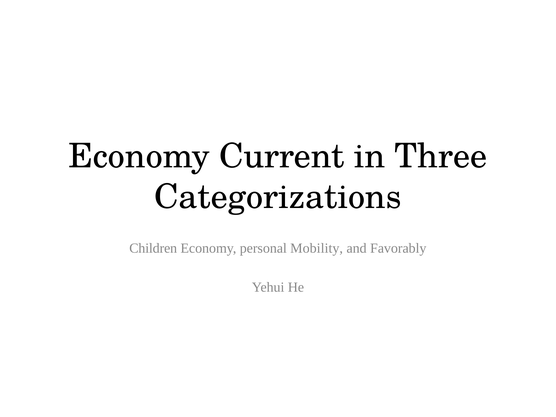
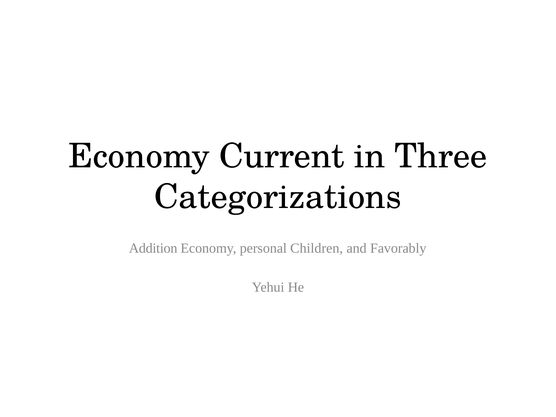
Children: Children -> Addition
Mobility: Mobility -> Children
